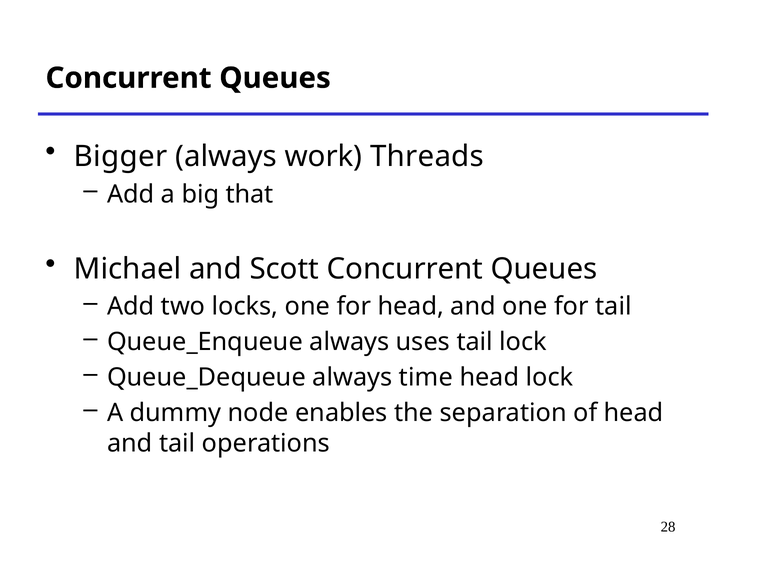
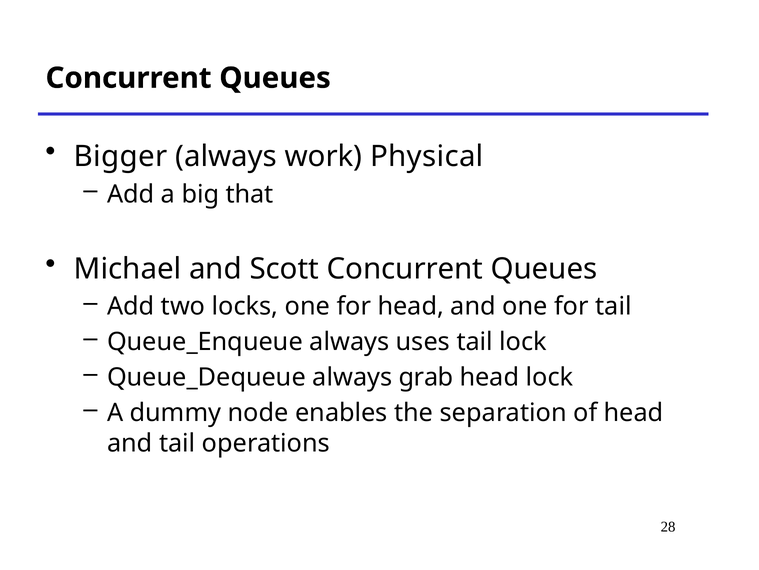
Threads: Threads -> Physical
time: time -> grab
